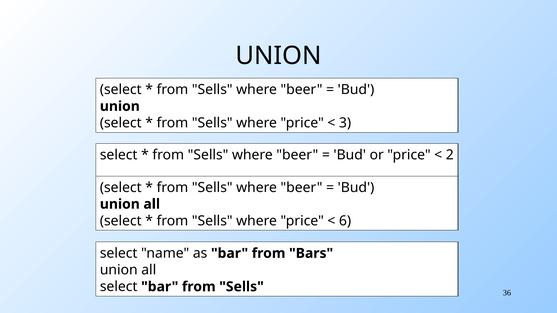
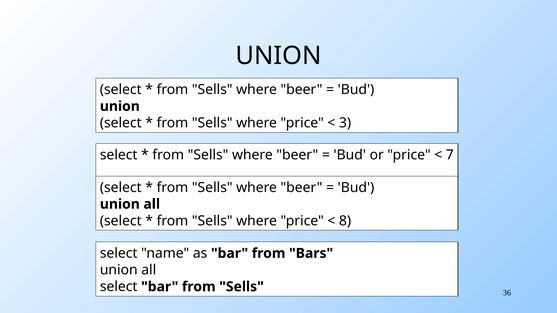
2: 2 -> 7
6: 6 -> 8
